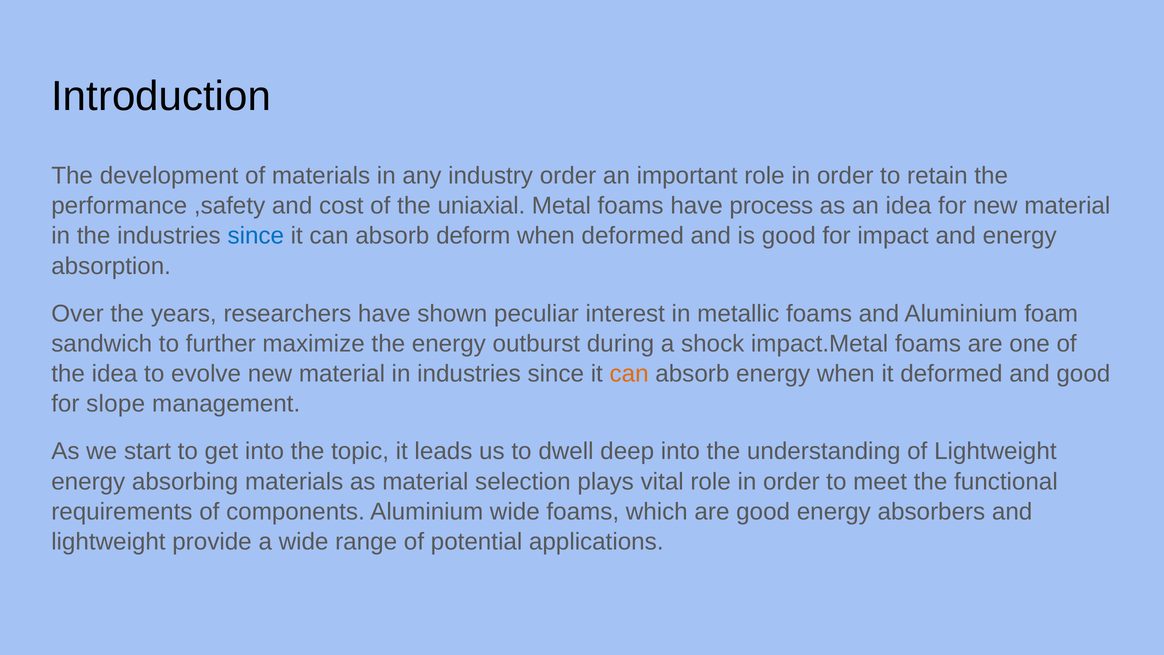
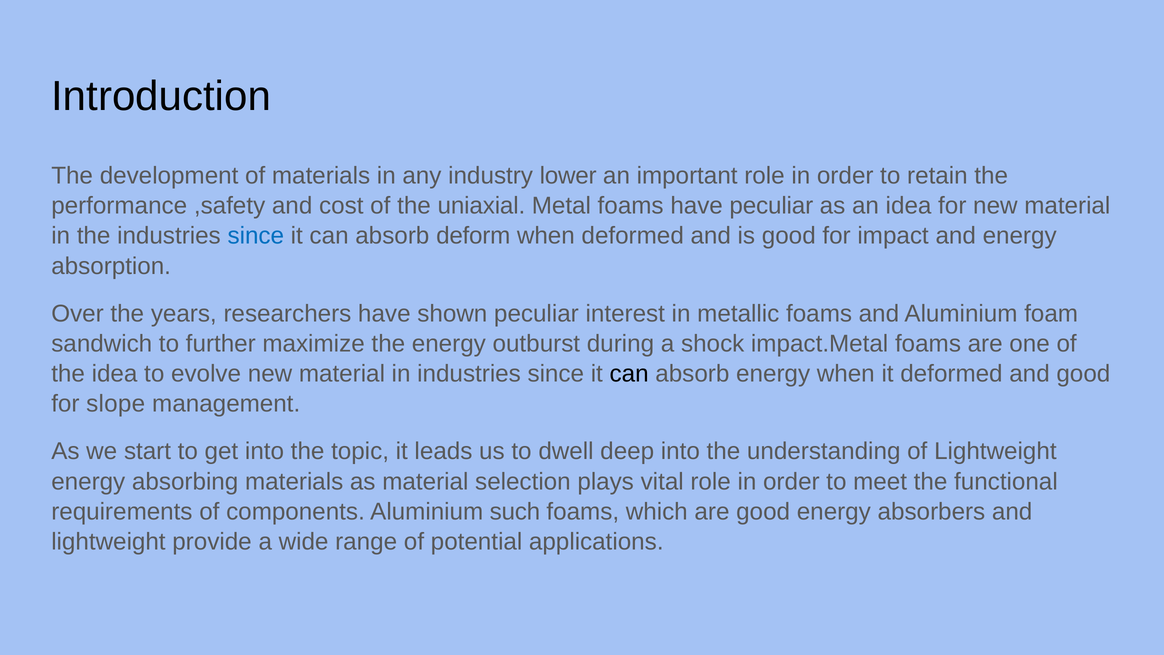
industry order: order -> lower
have process: process -> peculiar
can at (629, 374) colour: orange -> black
Aluminium wide: wide -> such
